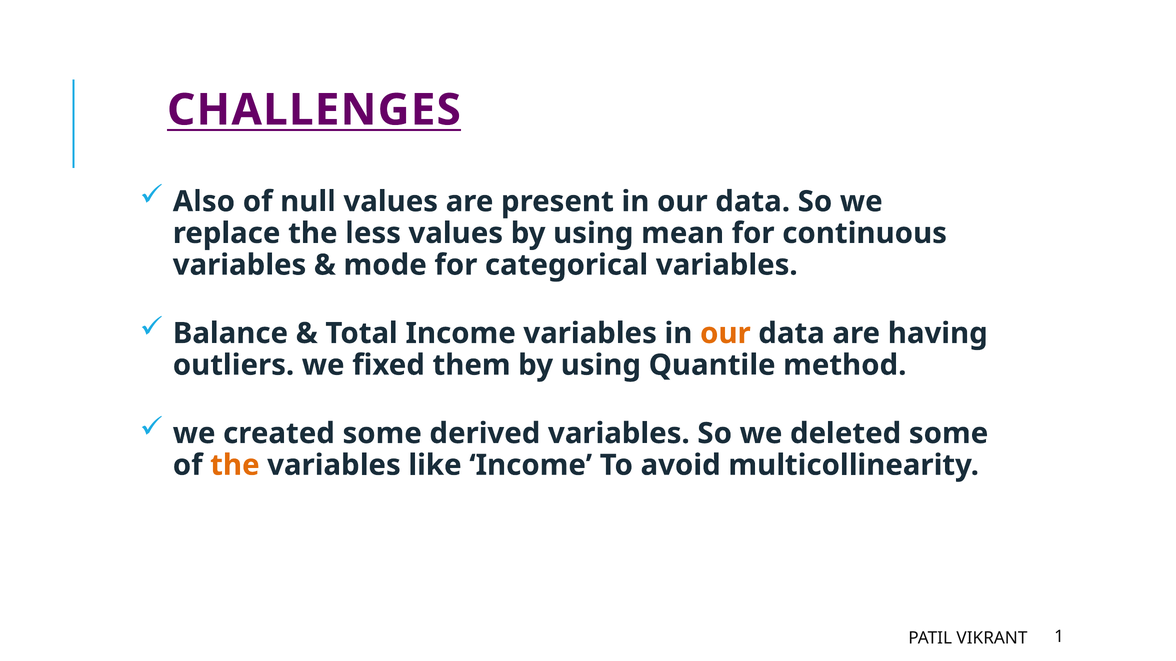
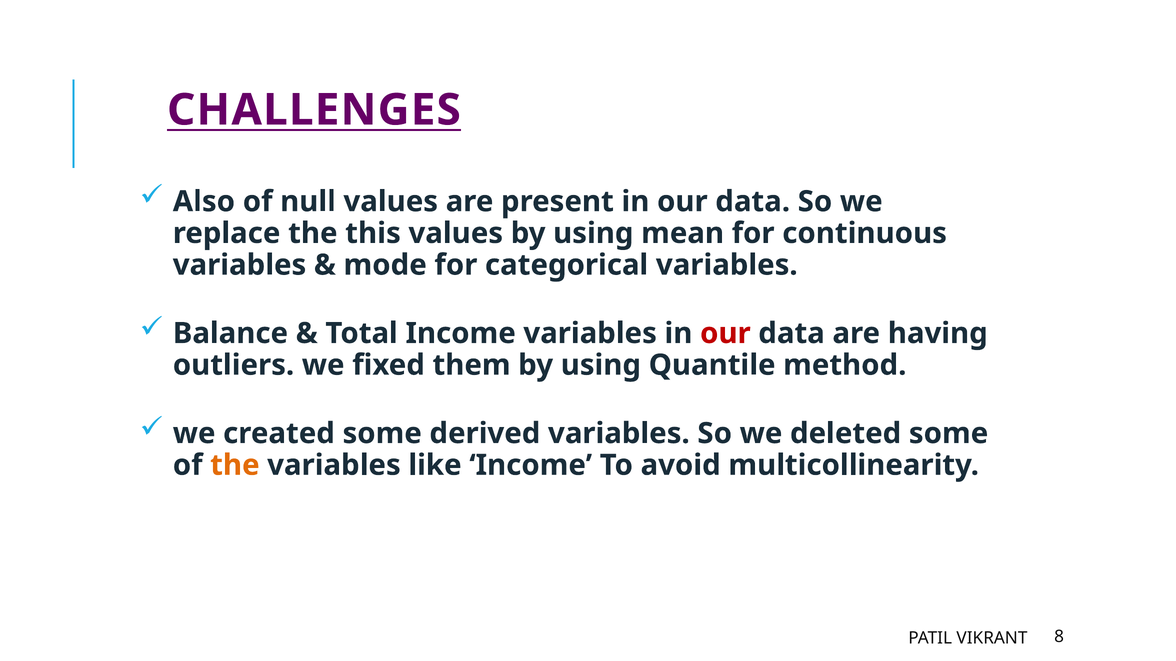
less: less -> this
our at (725, 334) colour: orange -> red
1: 1 -> 8
